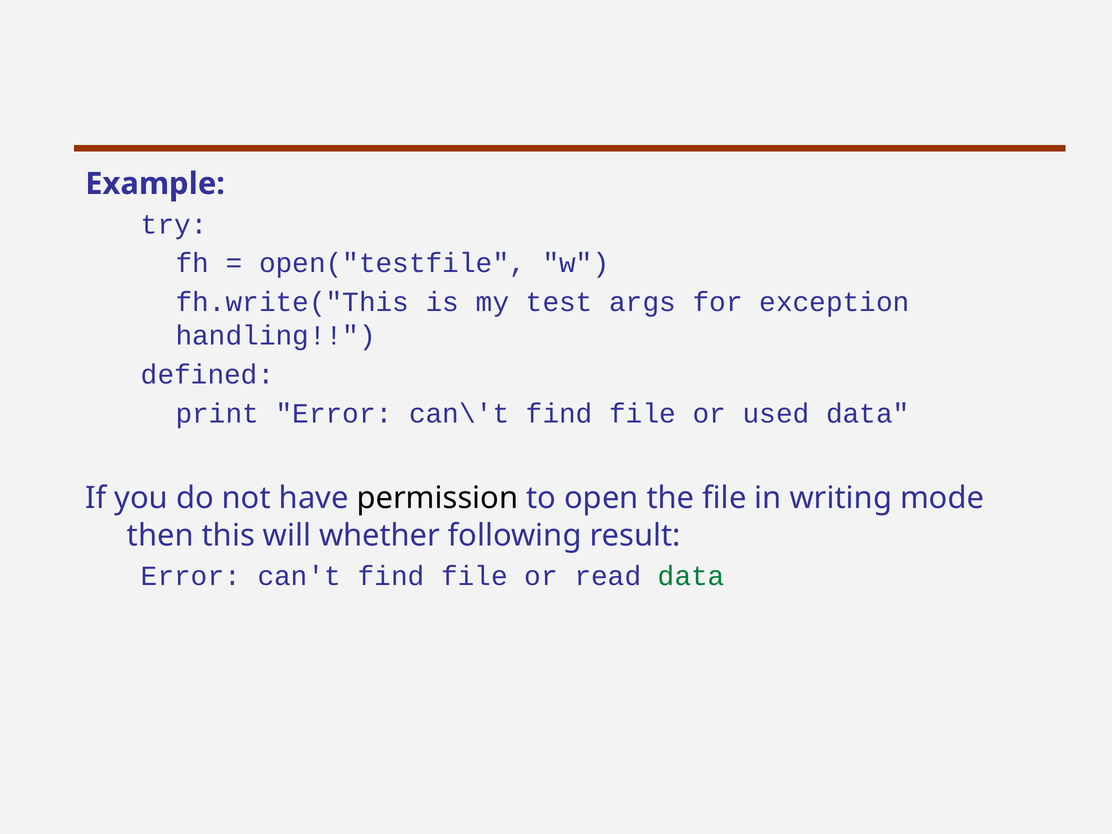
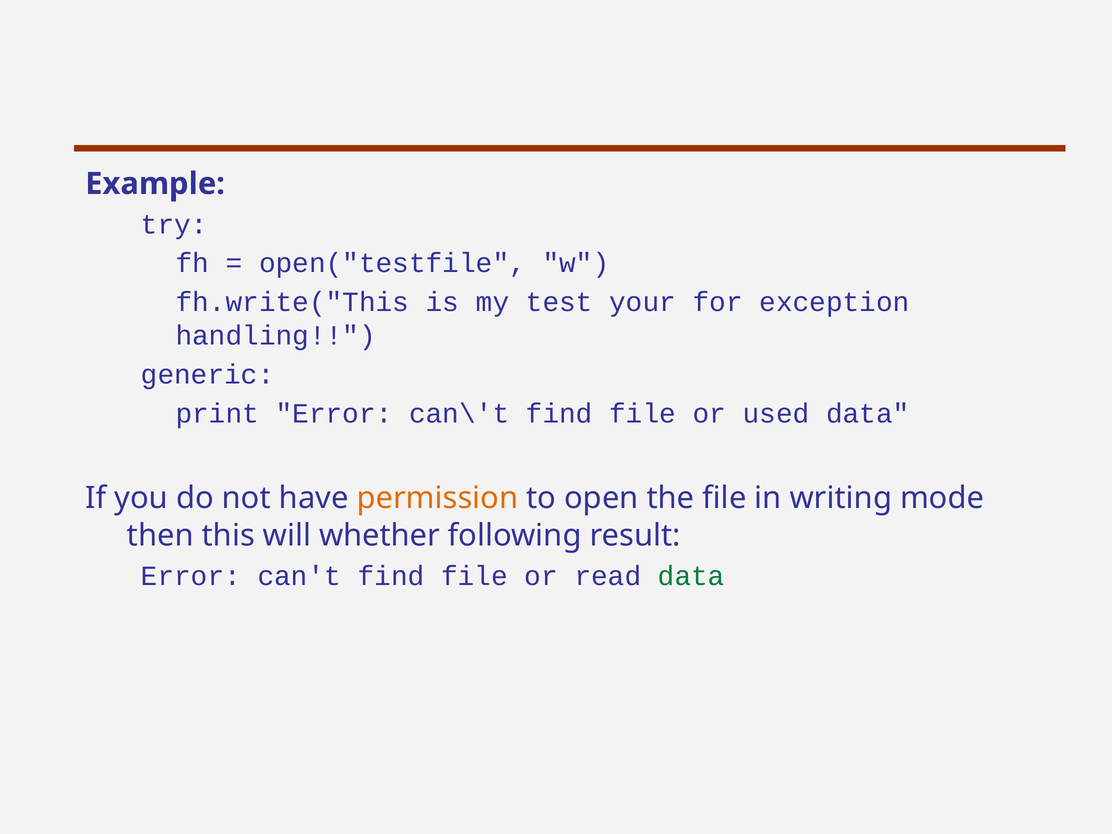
args: args -> your
defined: defined -> generic
permission colour: black -> orange
